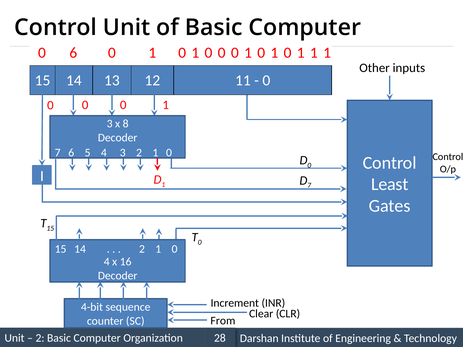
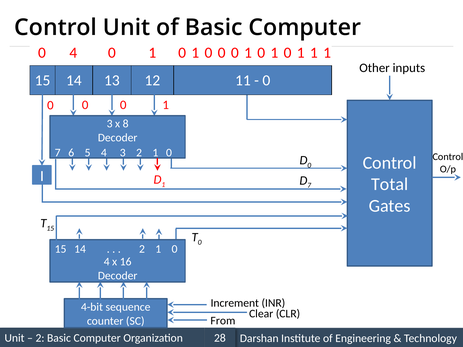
6 at (73, 53): 6 -> 4
Least: Least -> Total
